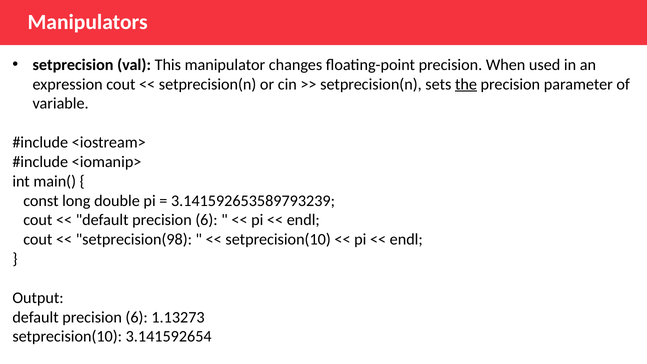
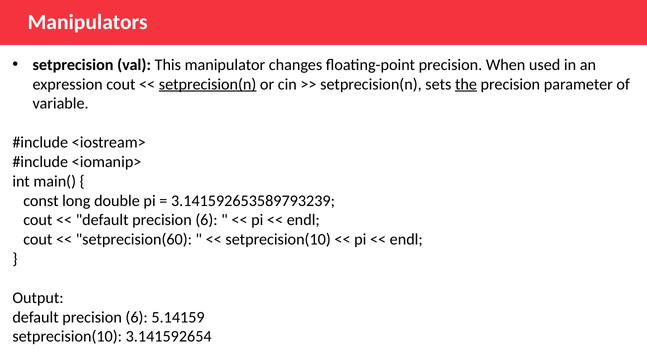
setprecision(n at (208, 84) underline: none -> present
setprecision(98: setprecision(98 -> setprecision(60
1.13273: 1.13273 -> 5.14159
